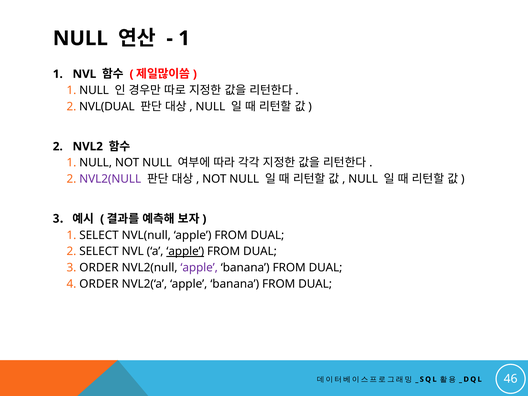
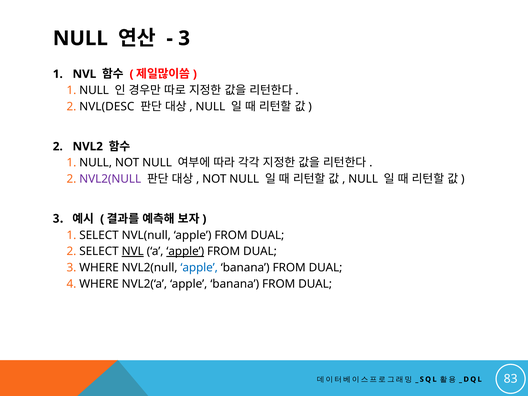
1 at (184, 38): 1 -> 3
NVL(DUAL: NVL(DUAL -> NVL(DESC
NVL at (133, 251) underline: none -> present
ORDER at (99, 268): ORDER -> WHERE
apple at (199, 268) colour: purple -> blue
ORDER at (99, 284): ORDER -> WHERE
46: 46 -> 83
